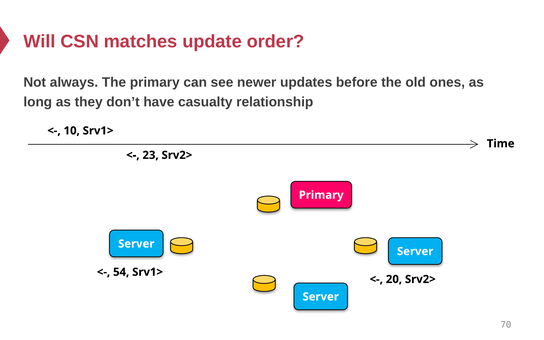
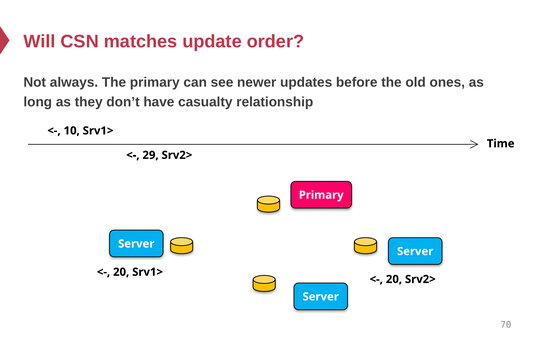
23: 23 -> 29
54 at (121, 272): 54 -> 20
